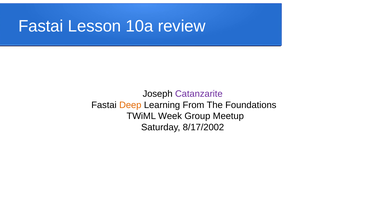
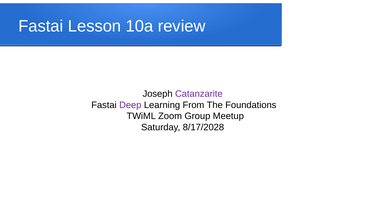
Deep colour: orange -> purple
Week: Week -> Zoom
8/17/2002: 8/17/2002 -> 8/17/2028
